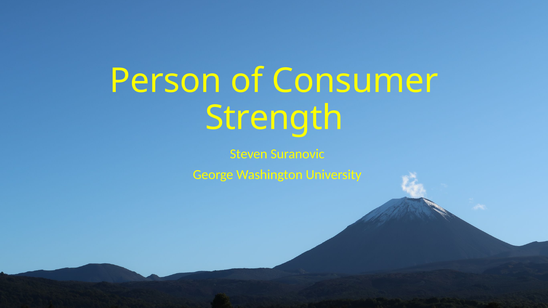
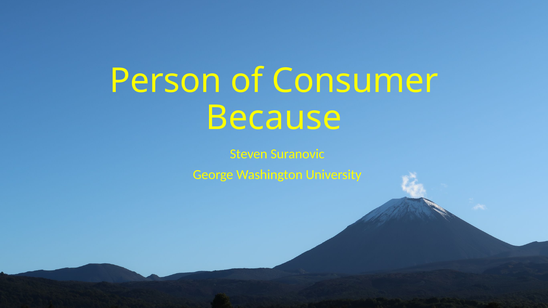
Strength: Strength -> Because
